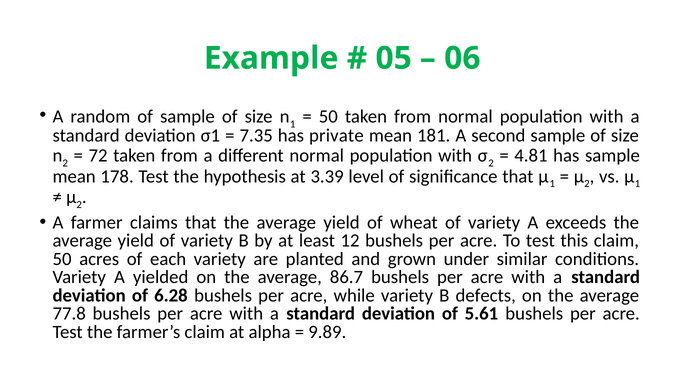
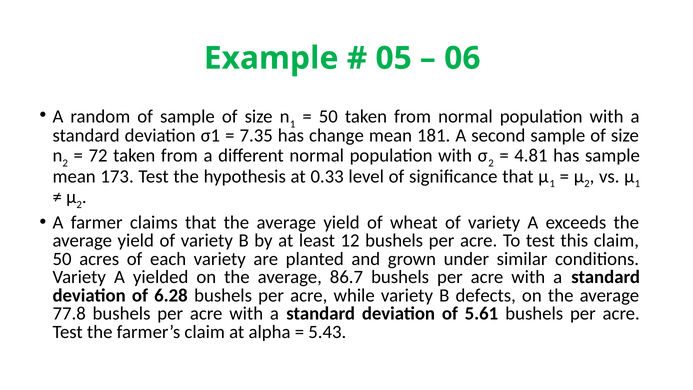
private: private -> change
178: 178 -> 173
3.39: 3.39 -> 0.33
9.89: 9.89 -> 5.43
